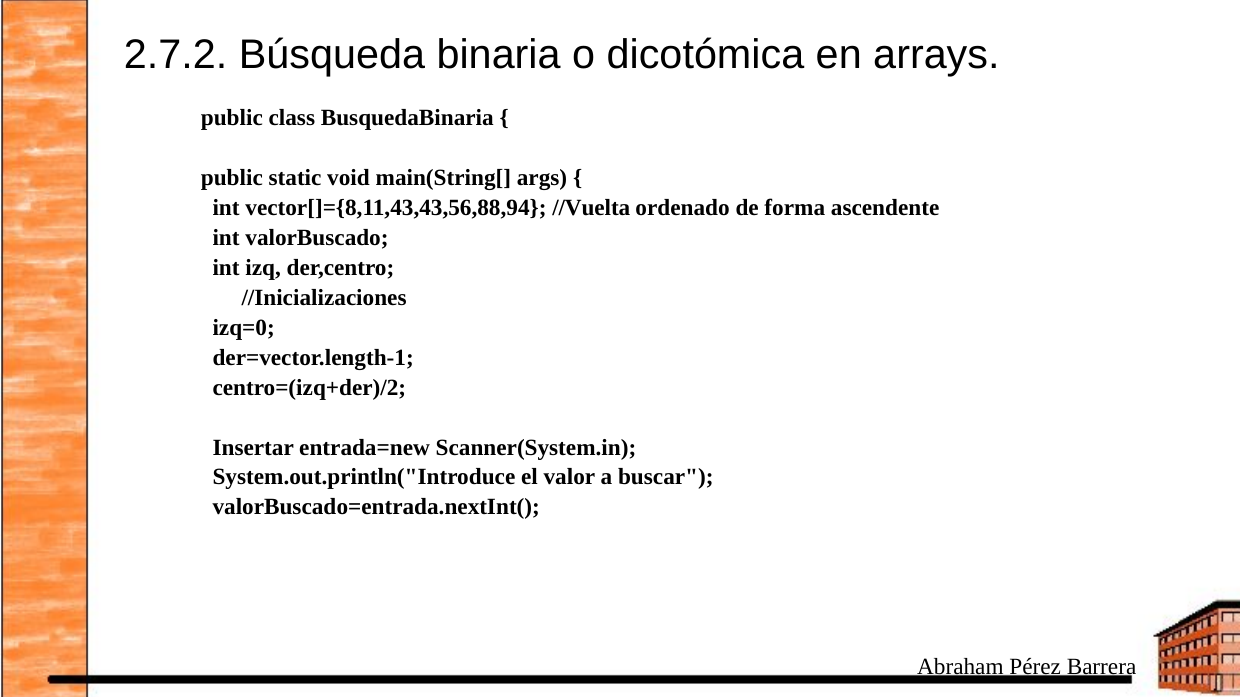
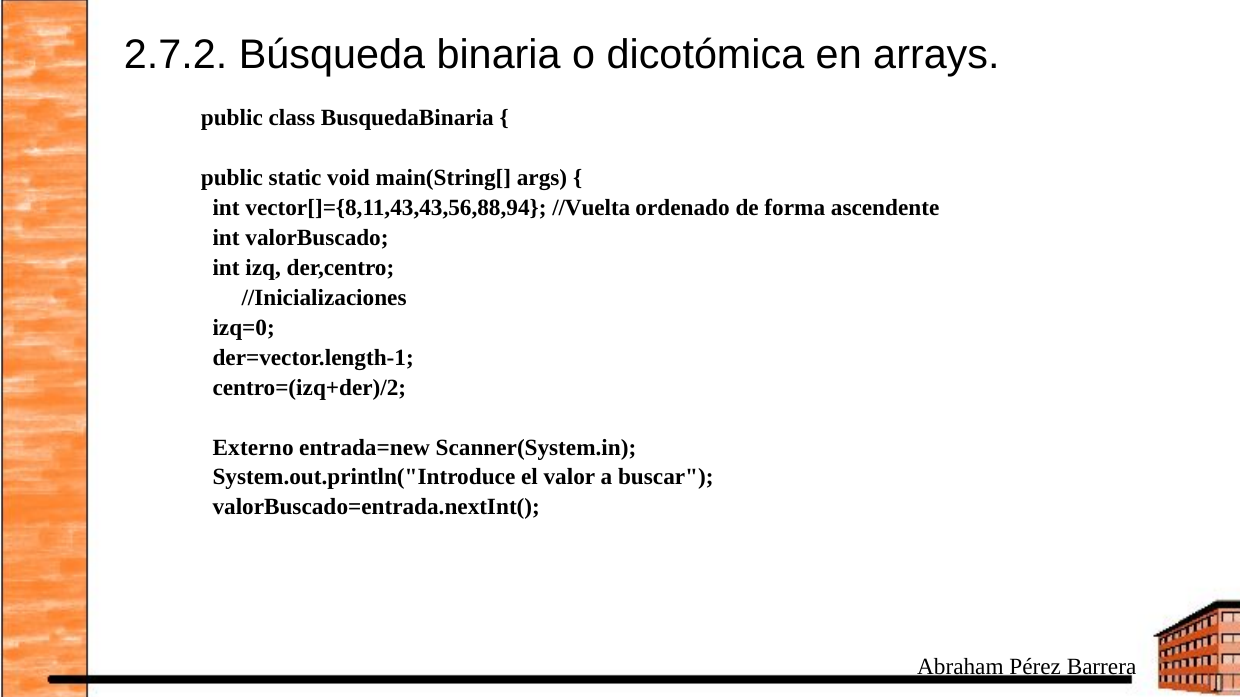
Insertar: Insertar -> Externo
